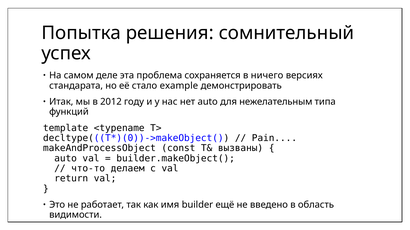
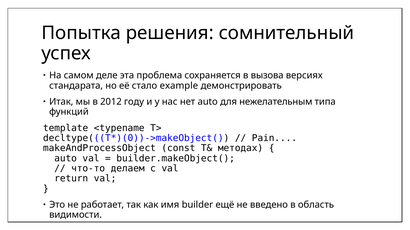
ничего: ничего -> вызова
вызваны: вызваны -> методах
